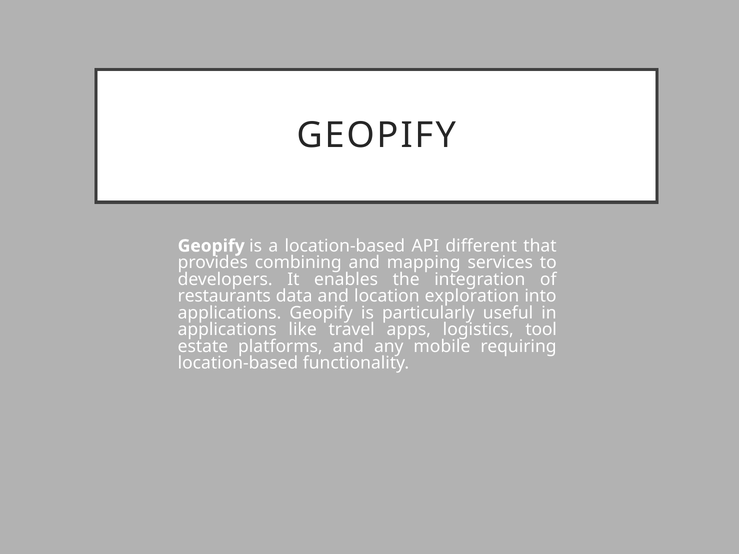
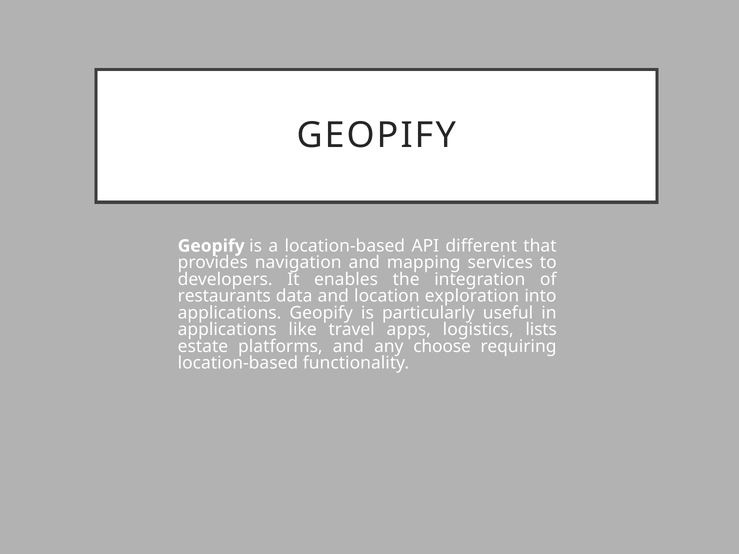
combining: combining -> navigation
tool: tool -> lists
mobile: mobile -> choose
